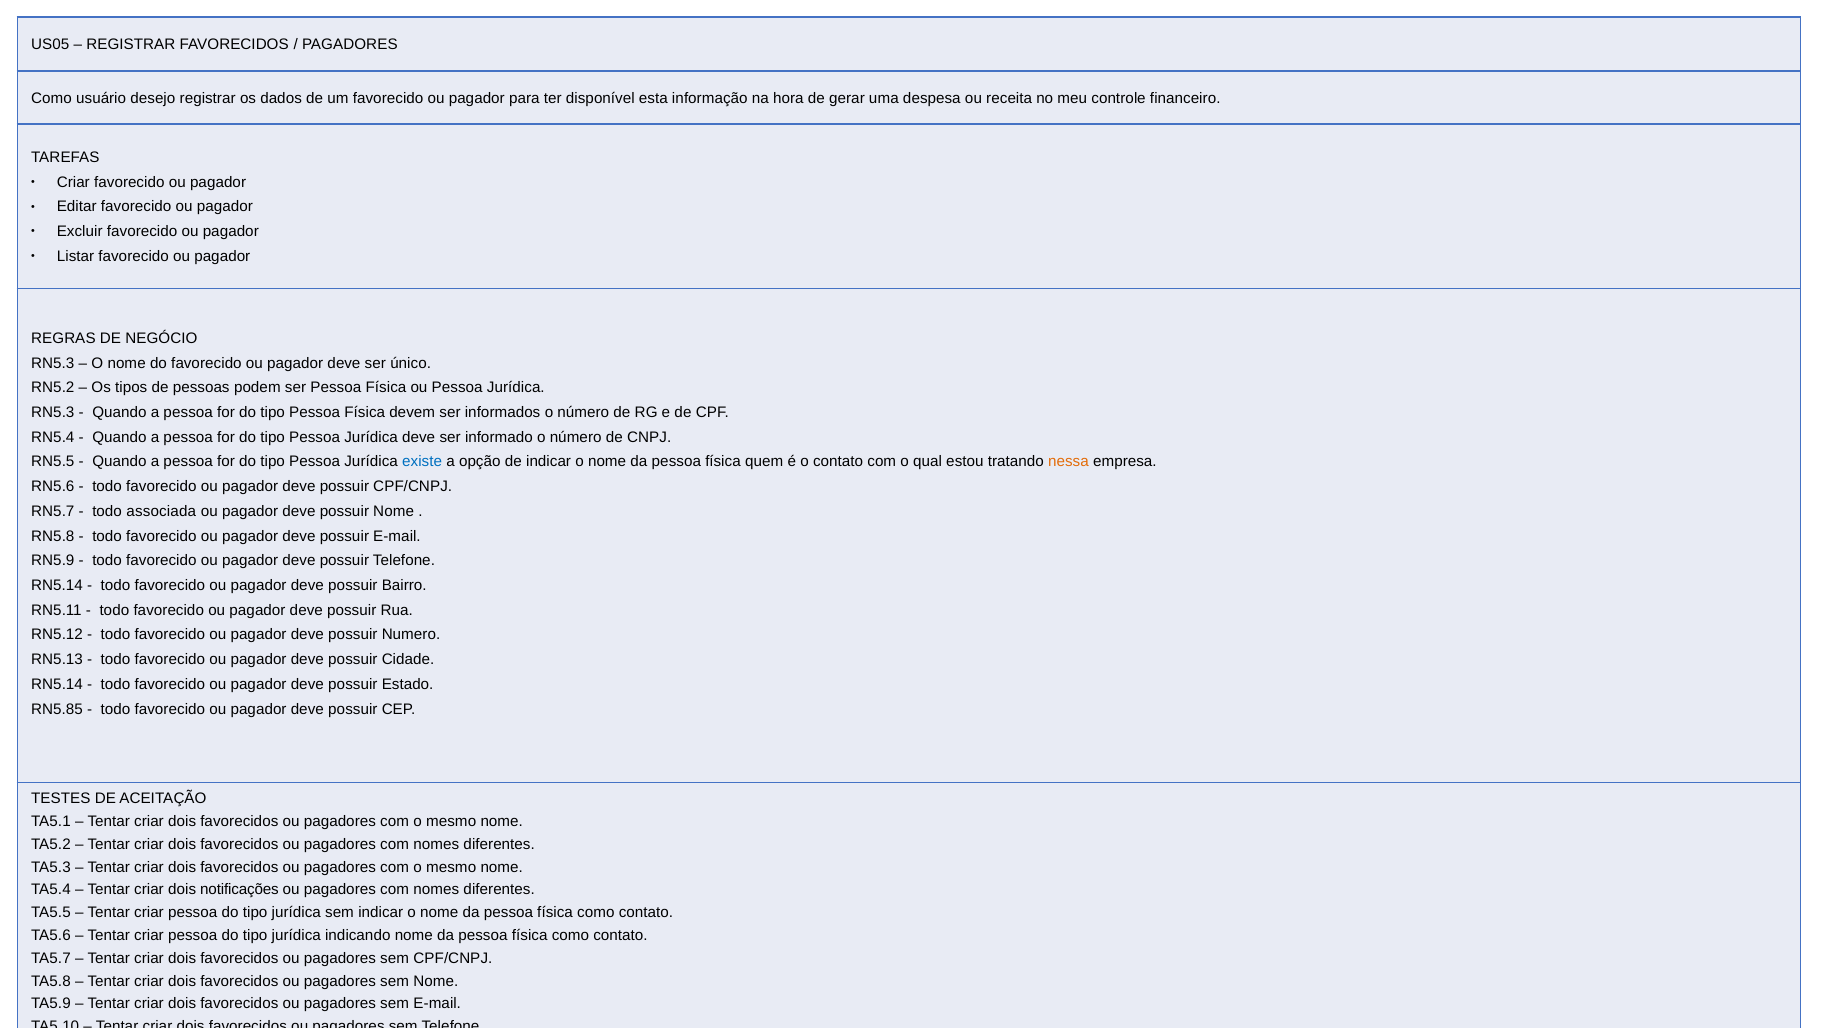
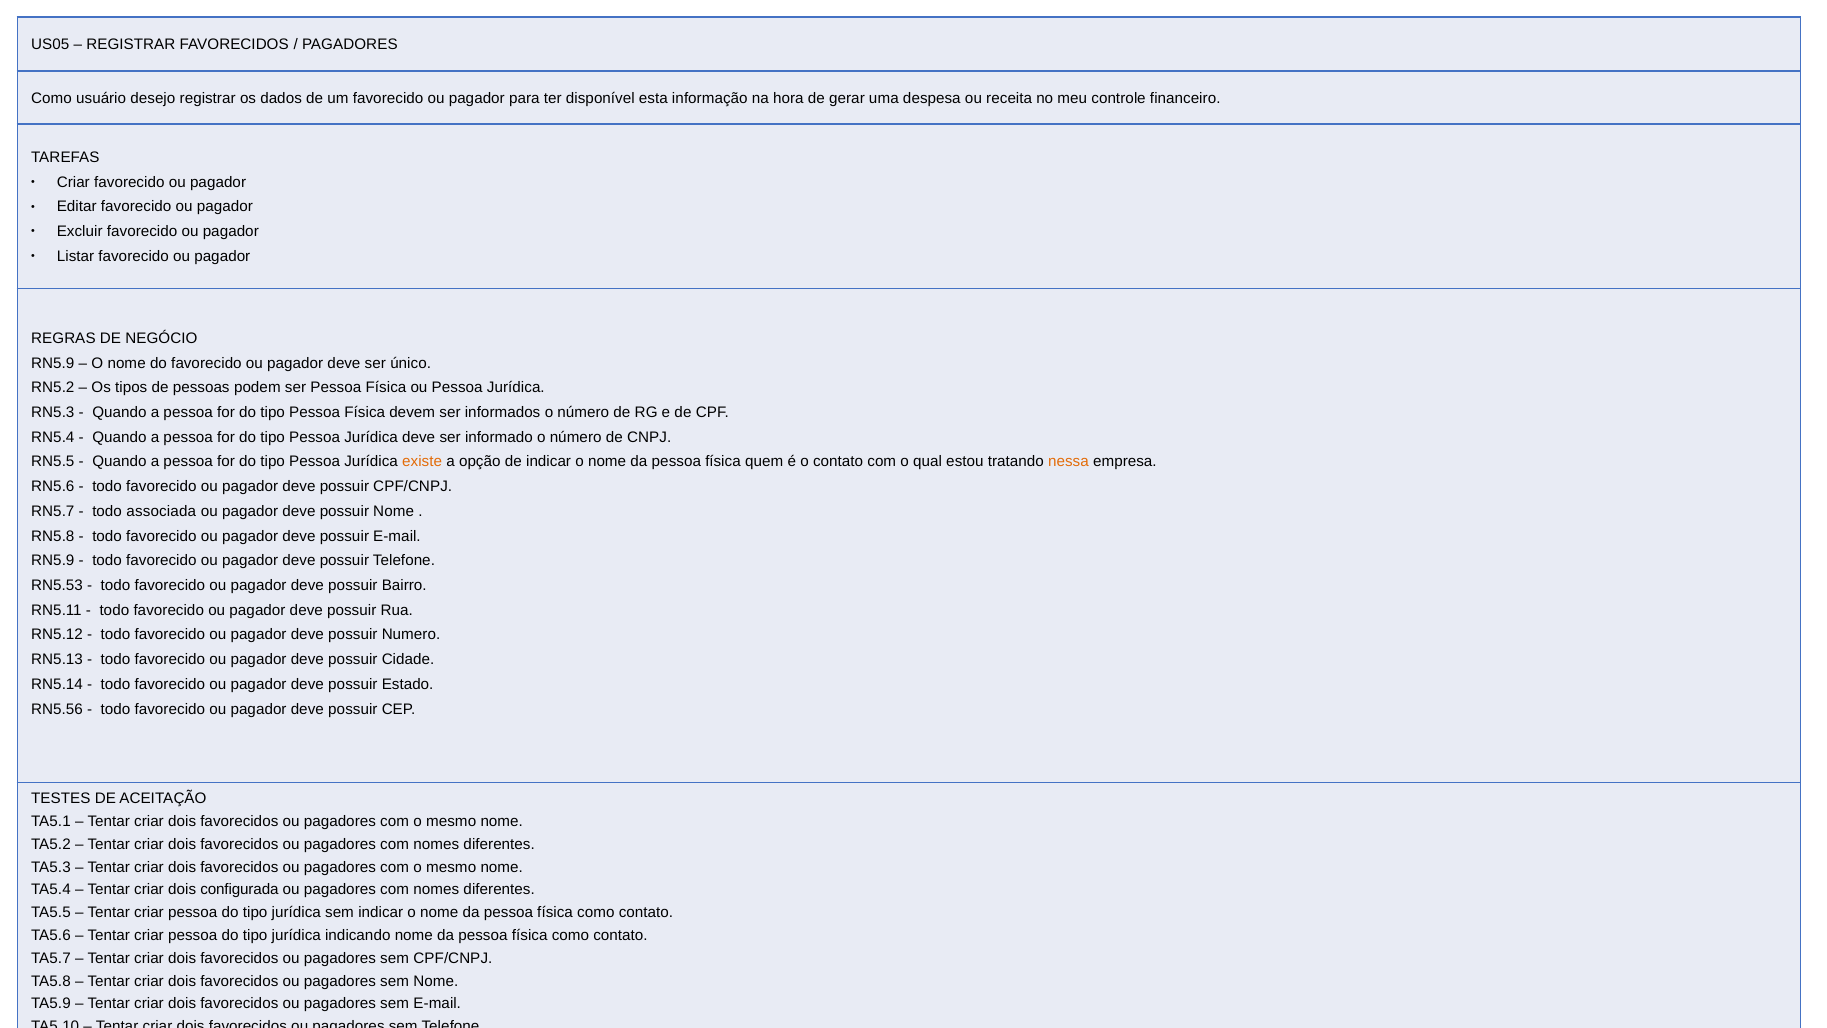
RN5.3 at (53, 363): RN5.3 -> RN5.9
existe colour: blue -> orange
RN5.14 at (57, 585): RN5.14 -> RN5.53
RN5.85: RN5.85 -> RN5.56
notificações: notificações -> configurada
